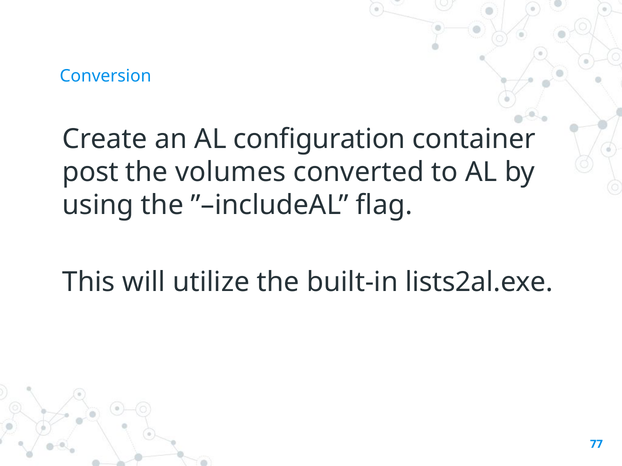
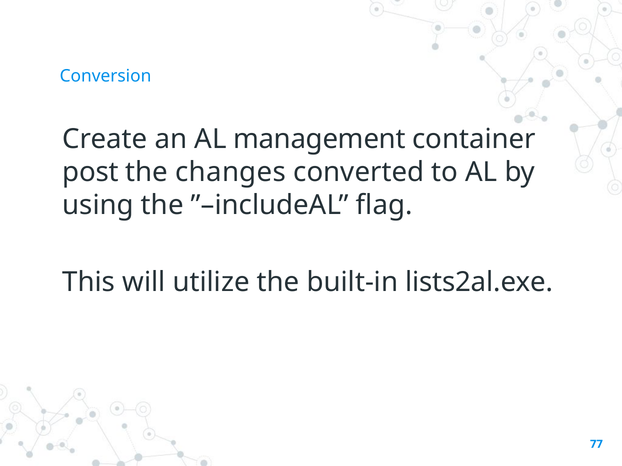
configuration: configuration -> management
volumes: volumes -> changes
